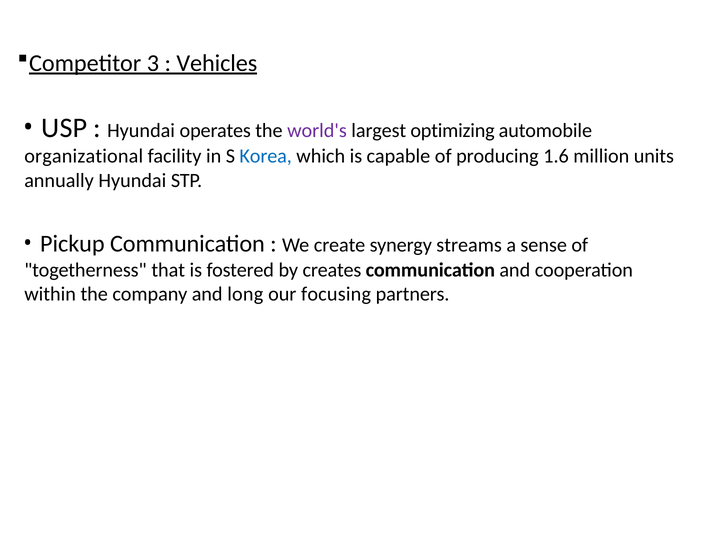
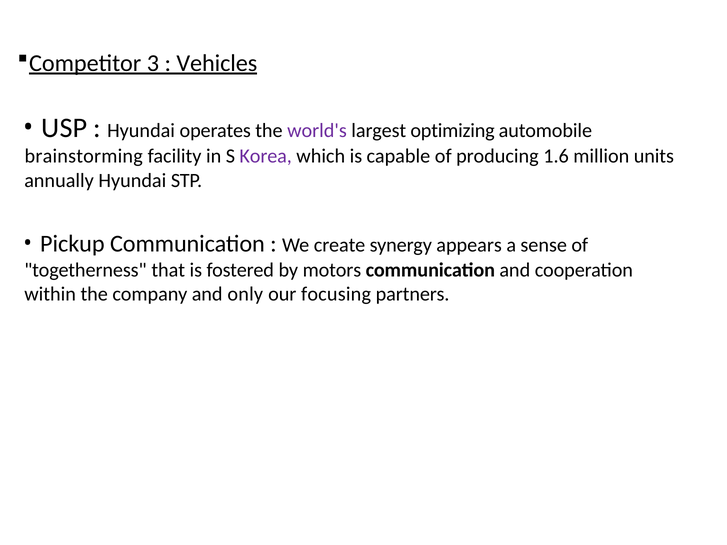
organizational: organizational -> brainstorming
Korea colour: blue -> purple
streams: streams -> appears
creates: creates -> motors
long: long -> only
